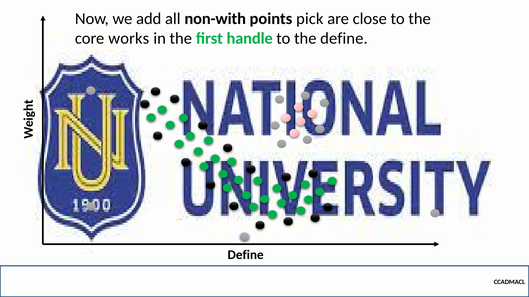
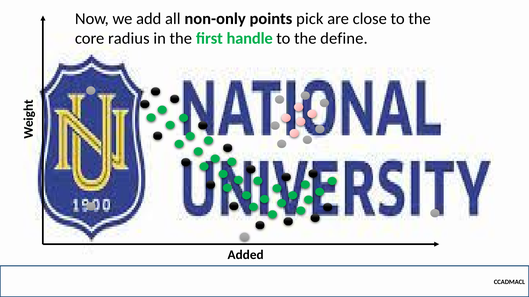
non-with: non-with -> non-only
works: works -> radius
Define at (246, 255): Define -> Added
